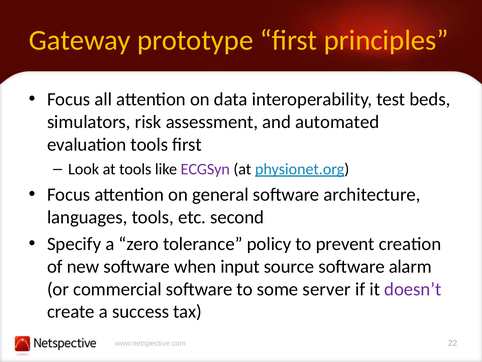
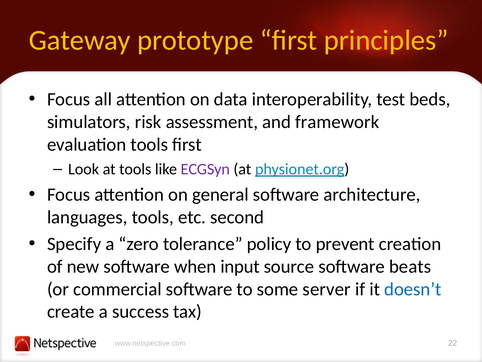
automated: automated -> framework
alarm: alarm -> beats
doesn’t colour: purple -> blue
